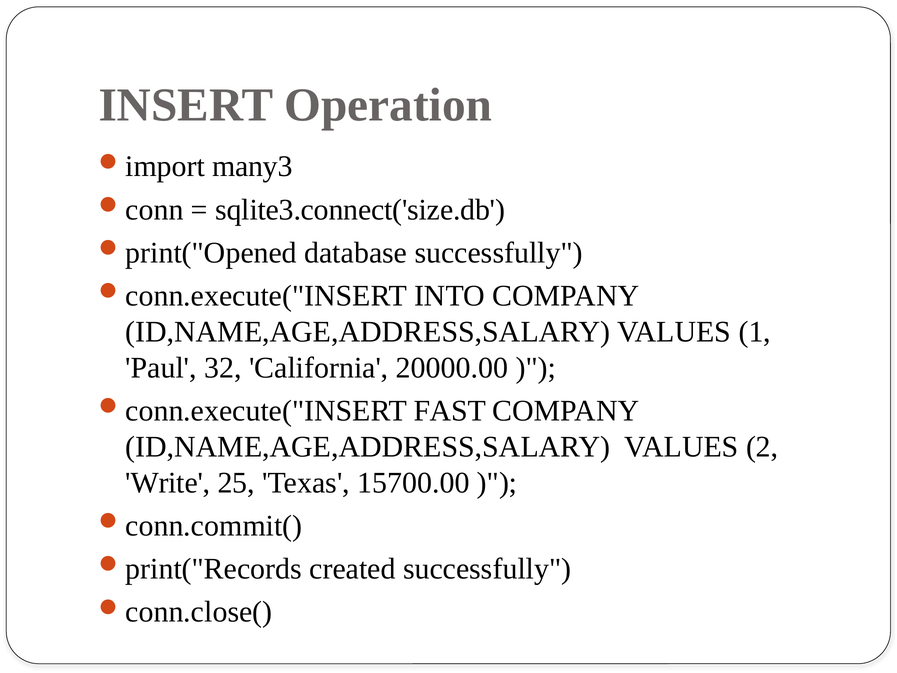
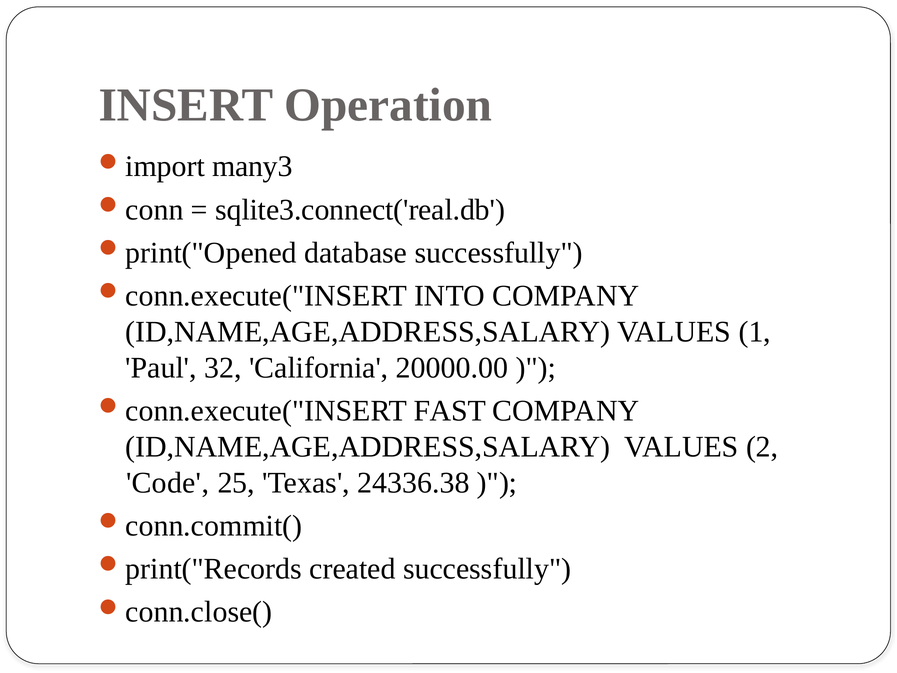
sqlite3.connect('size.db: sqlite3.connect('size.db -> sqlite3.connect('real.db
Write: Write -> Code
15700.00: 15700.00 -> 24336.38
